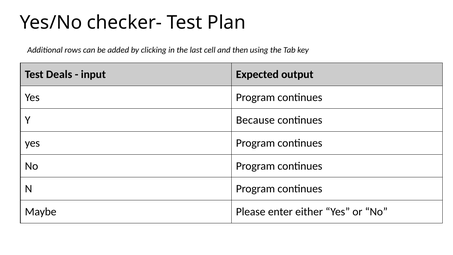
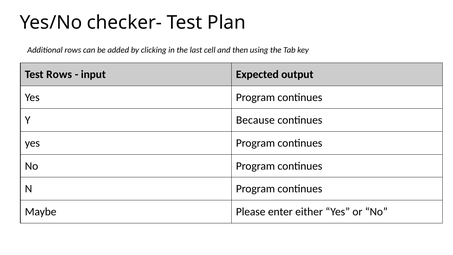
Test Deals: Deals -> Rows
